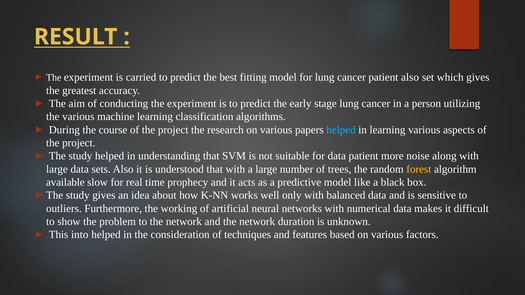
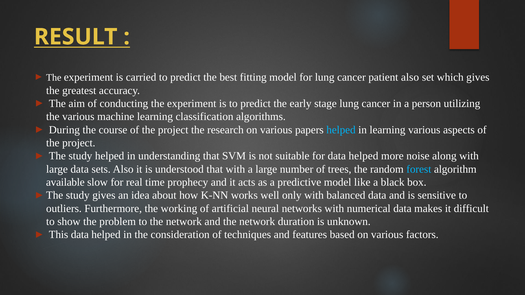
for data patient: patient -> helped
forest colour: yellow -> light blue
This into: into -> data
